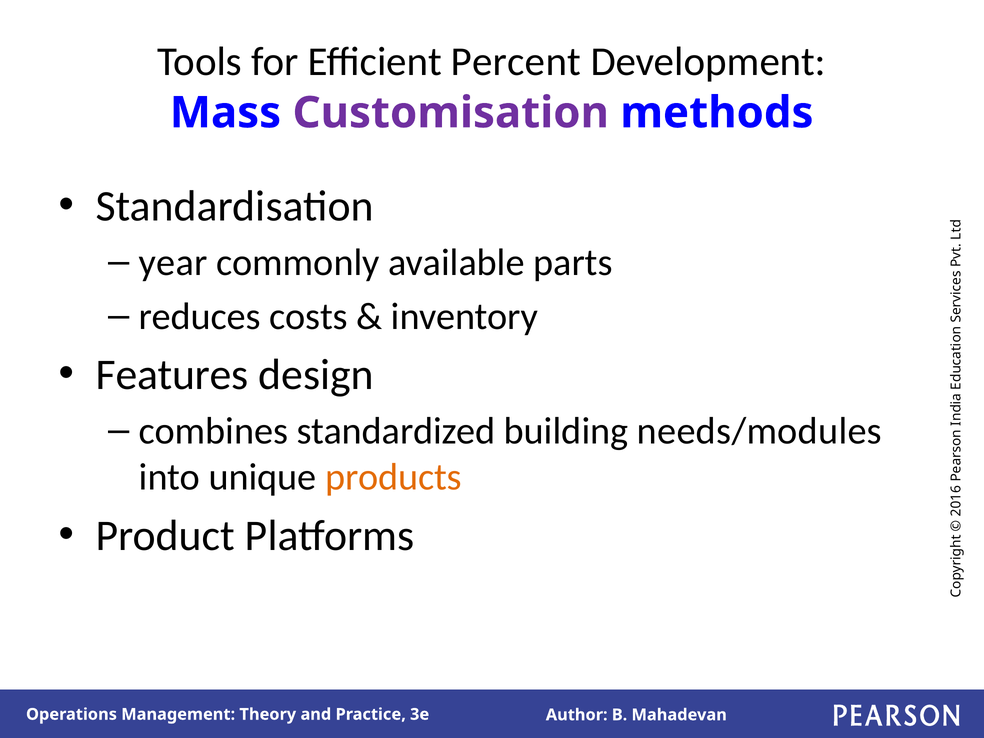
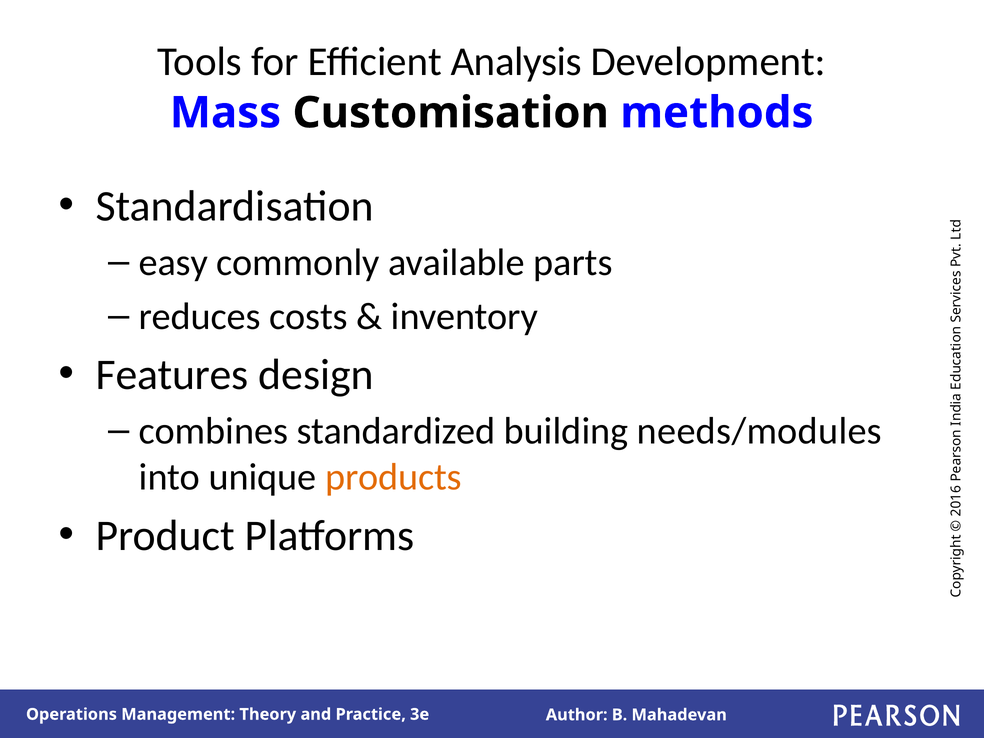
Percent: Percent -> Analysis
Customisation colour: purple -> black
year: year -> easy
